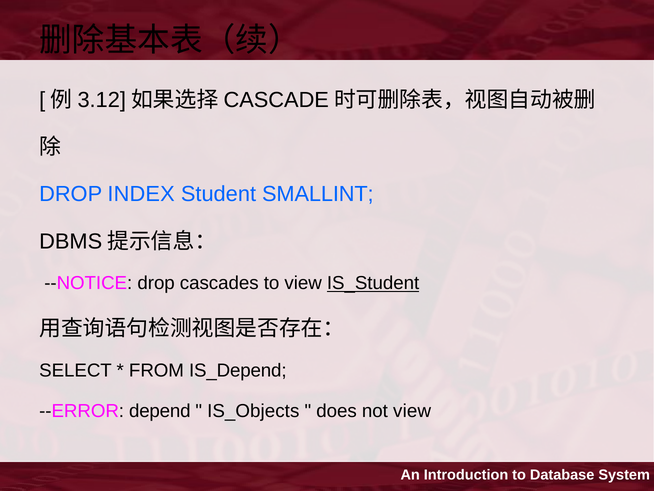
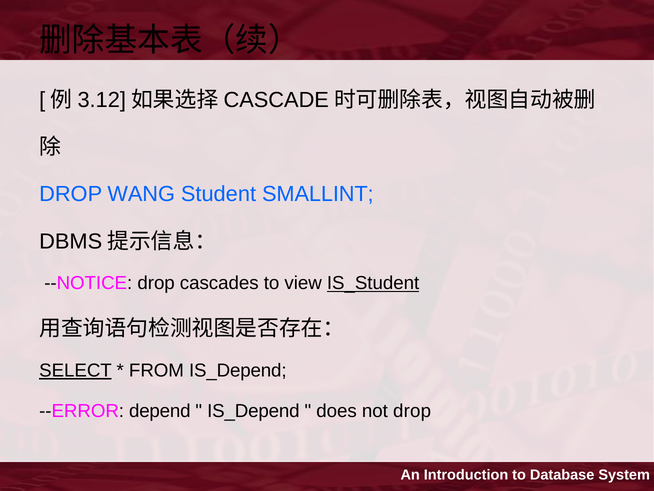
INDEX: INDEX -> WANG
SELECT underline: none -> present
IS_Objects at (253, 411): IS_Objects -> IS_Depend
not view: view -> drop
